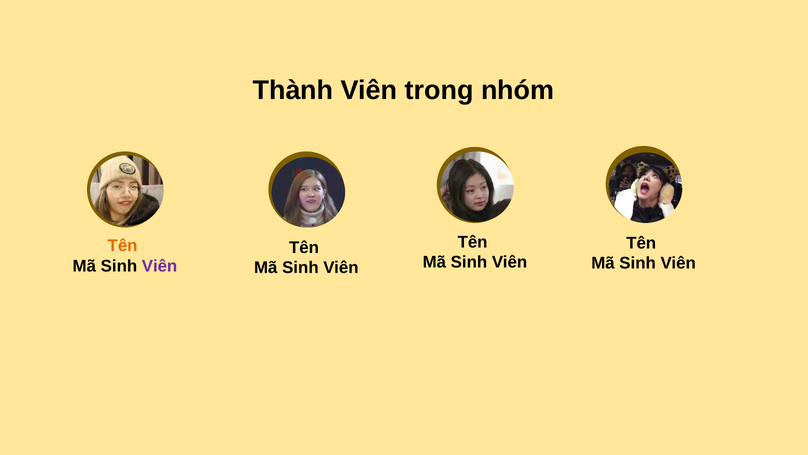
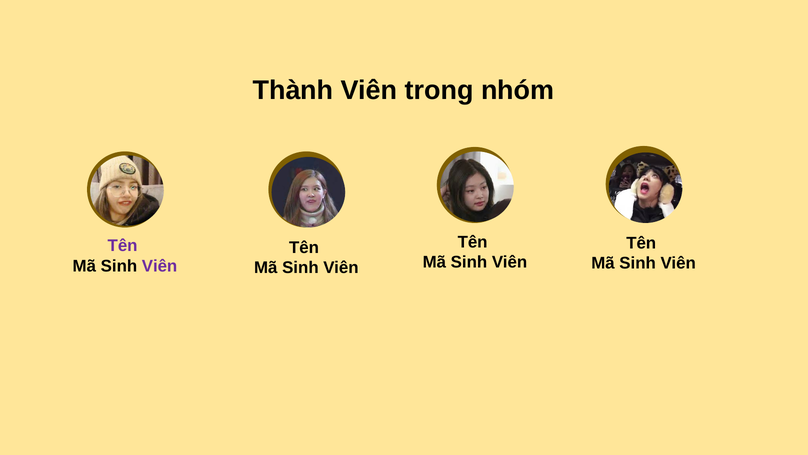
Tên at (123, 246) colour: orange -> purple
